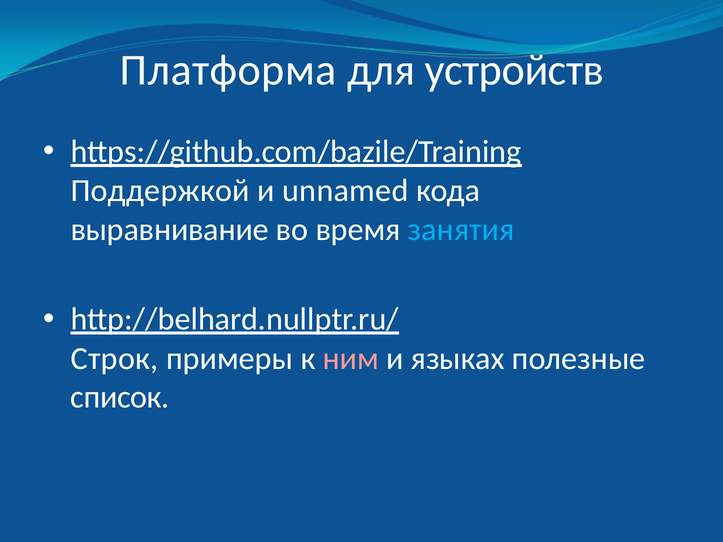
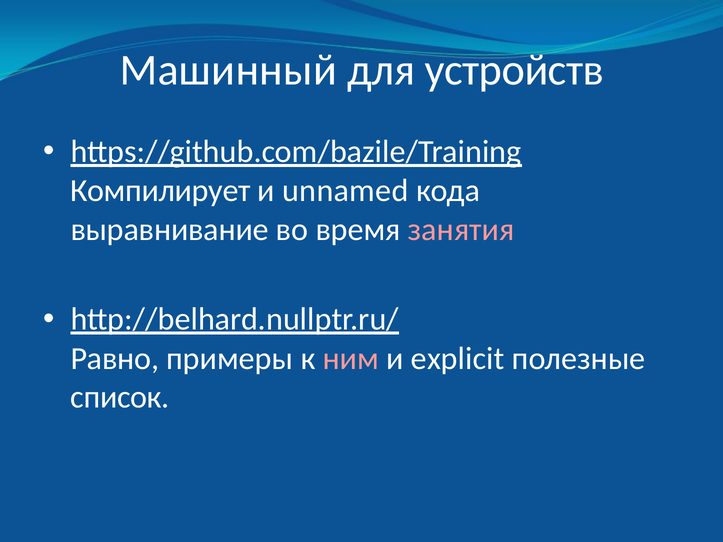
Платформа: Платформа -> Машинный
Поддержкой: Поддержкой -> Компилирует
занятия colour: light blue -> pink
Строк: Строк -> Равно
языках: языках -> explicit
